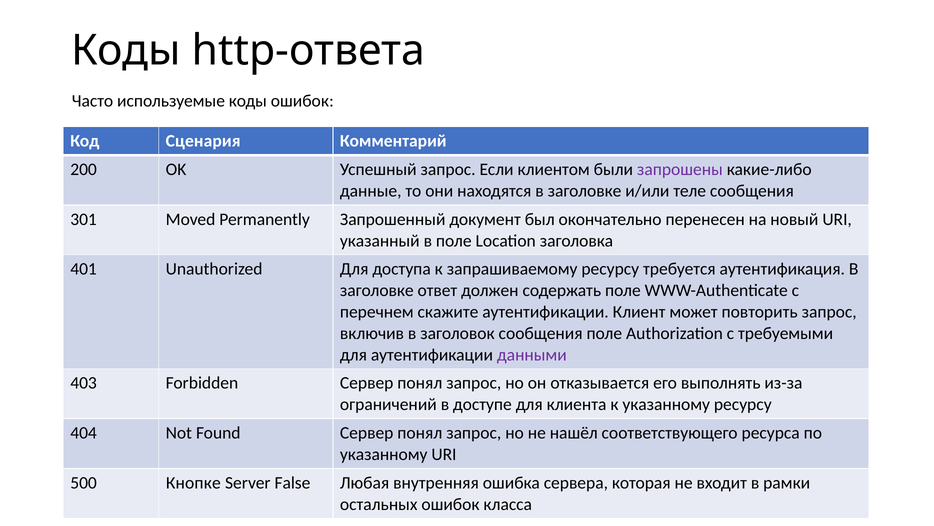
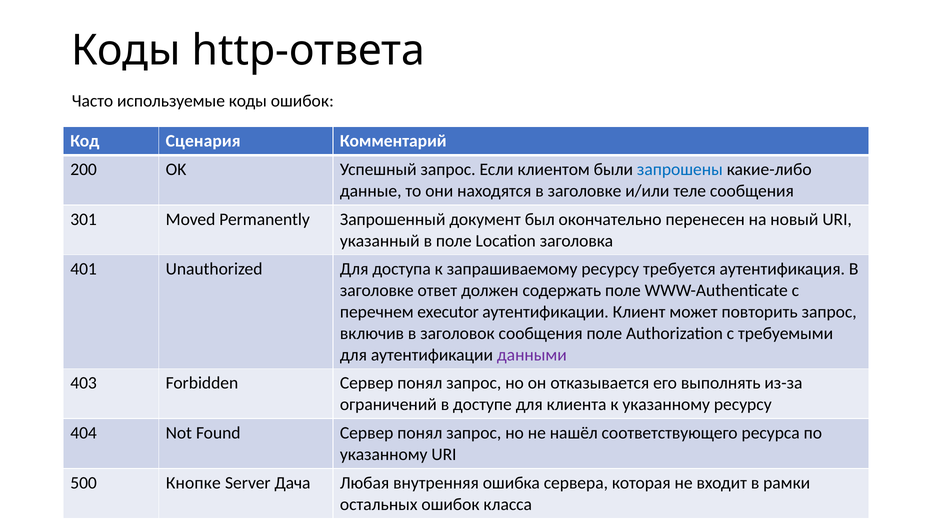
запрошены colour: purple -> blue
скажите: скажите -> executor
False: False -> Дача
